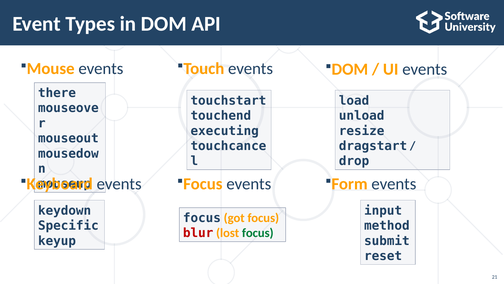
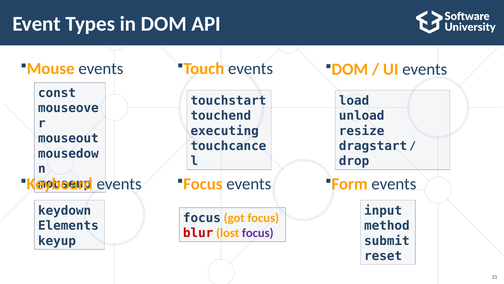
there: there -> const
Specific: Specific -> Elements
focus at (258, 233) colour: green -> purple
